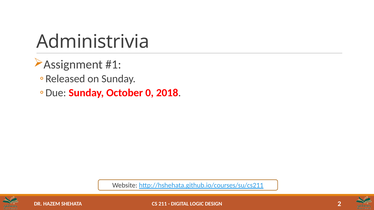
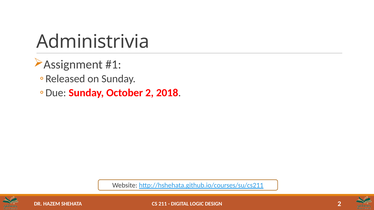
October 0: 0 -> 2
